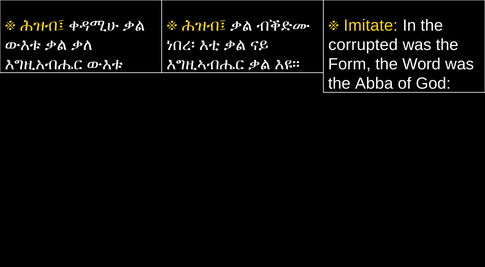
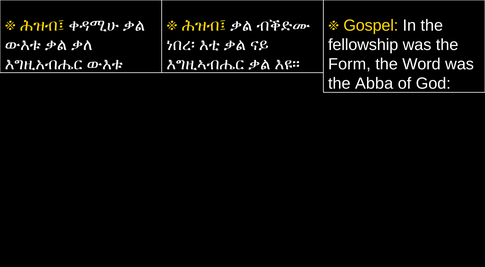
Imitate: Imitate -> Gospel
corrupted: corrupted -> fellowship
